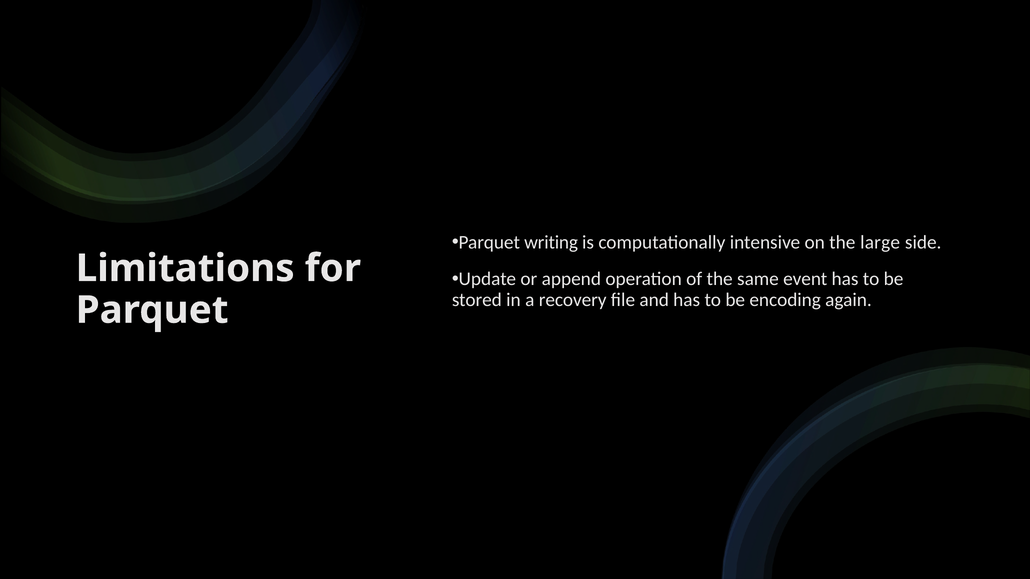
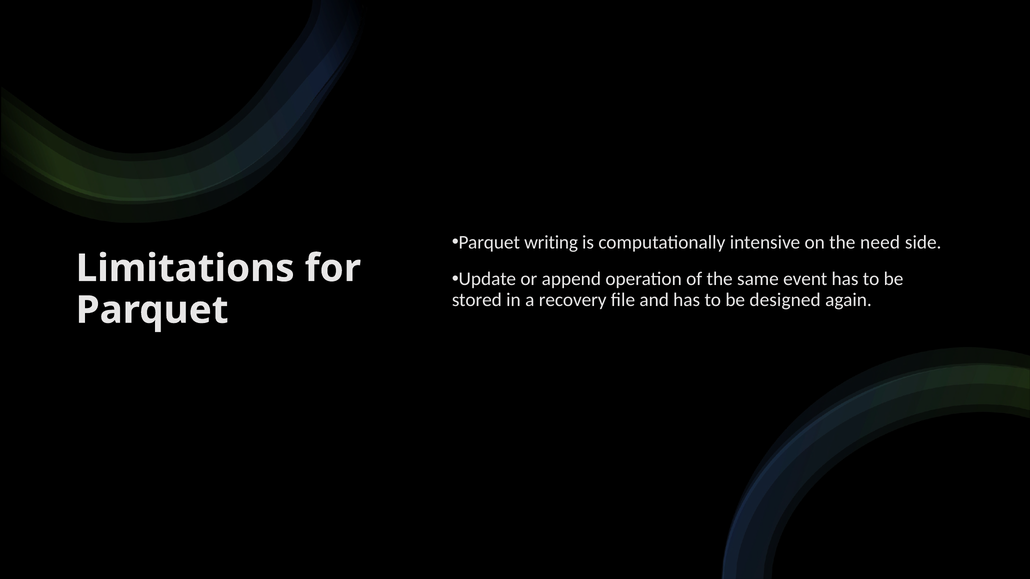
large: large -> need
encoding: encoding -> designed
